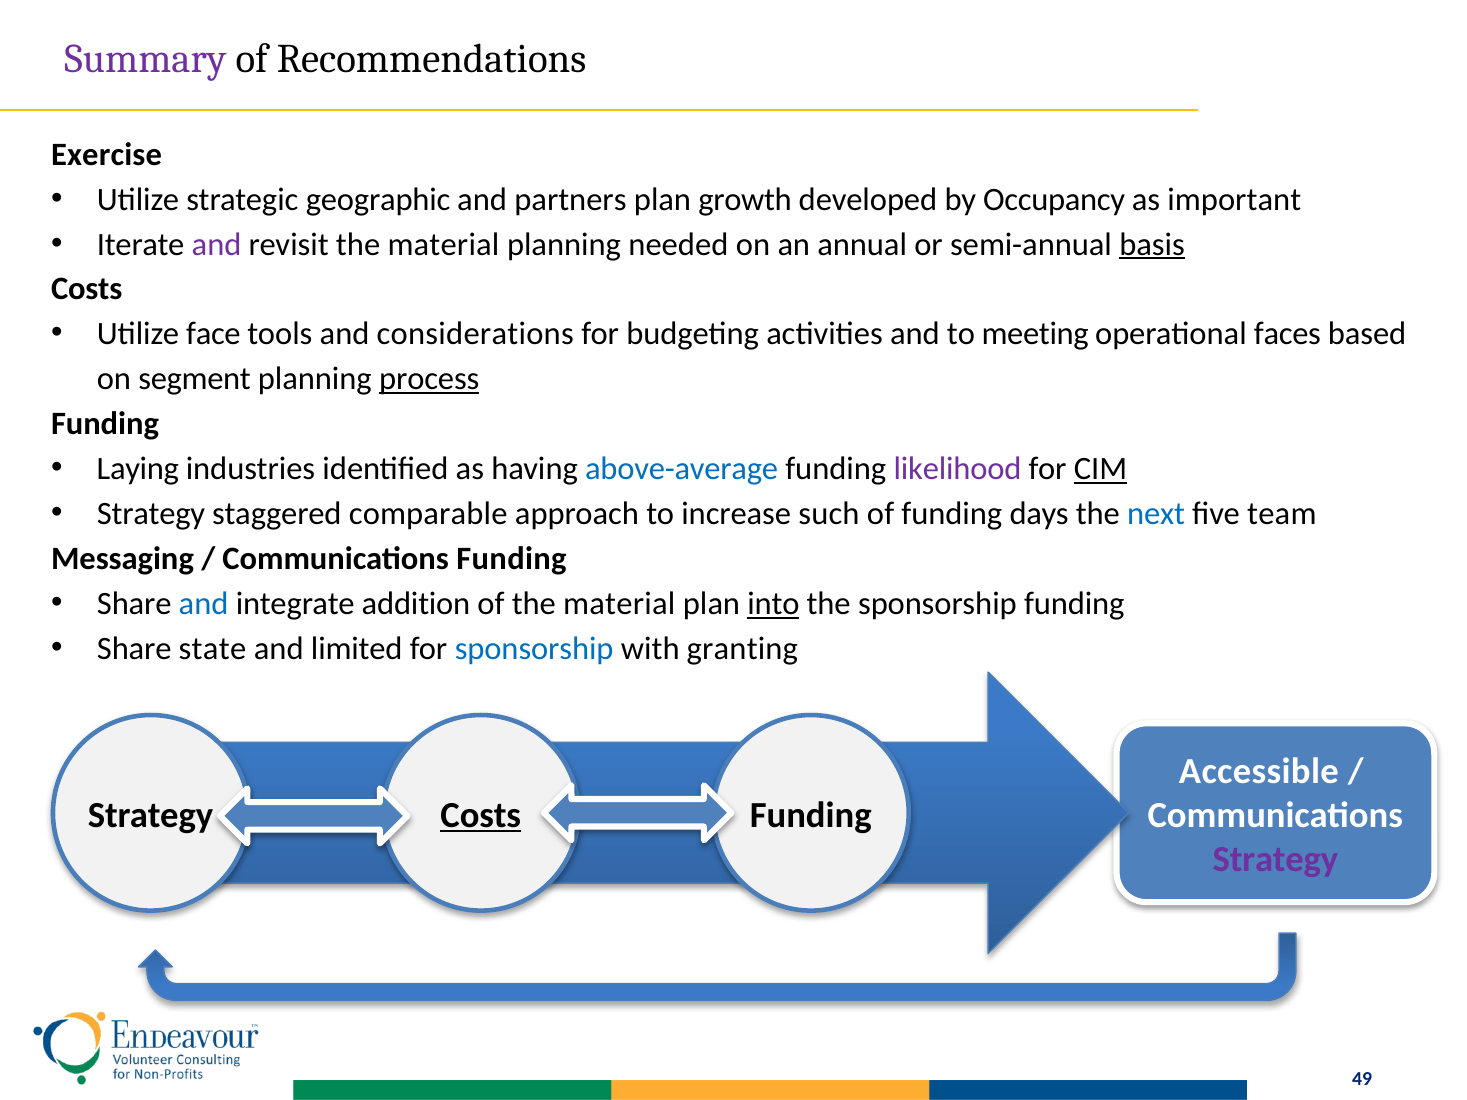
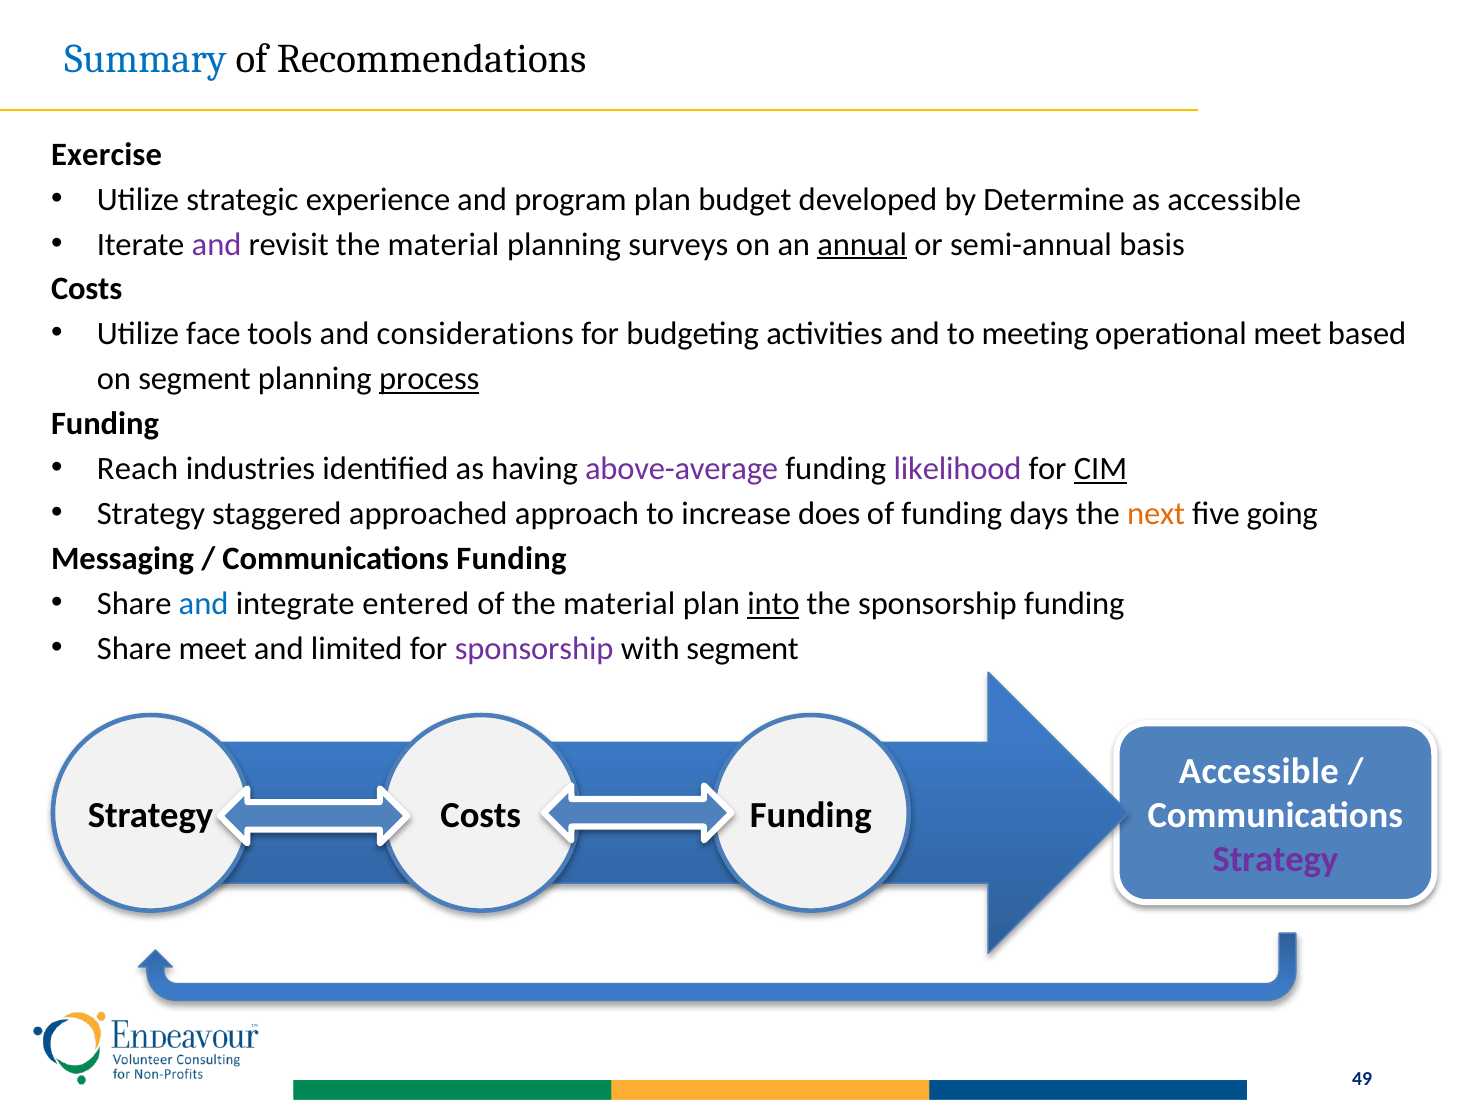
Summary colour: purple -> blue
geographic: geographic -> experience
partners: partners -> program
growth: growth -> budget
Occupancy: Occupancy -> Determine
as important: important -> accessible
needed: needed -> surveys
annual underline: none -> present
basis underline: present -> none
operational faces: faces -> meet
Laying: Laying -> Reach
above-average colour: blue -> purple
comparable: comparable -> approached
such: such -> does
next colour: blue -> orange
team: team -> going
addition: addition -> entered
Share state: state -> meet
sponsorship at (534, 649) colour: blue -> purple
with granting: granting -> segment
Costs at (481, 816) underline: present -> none
